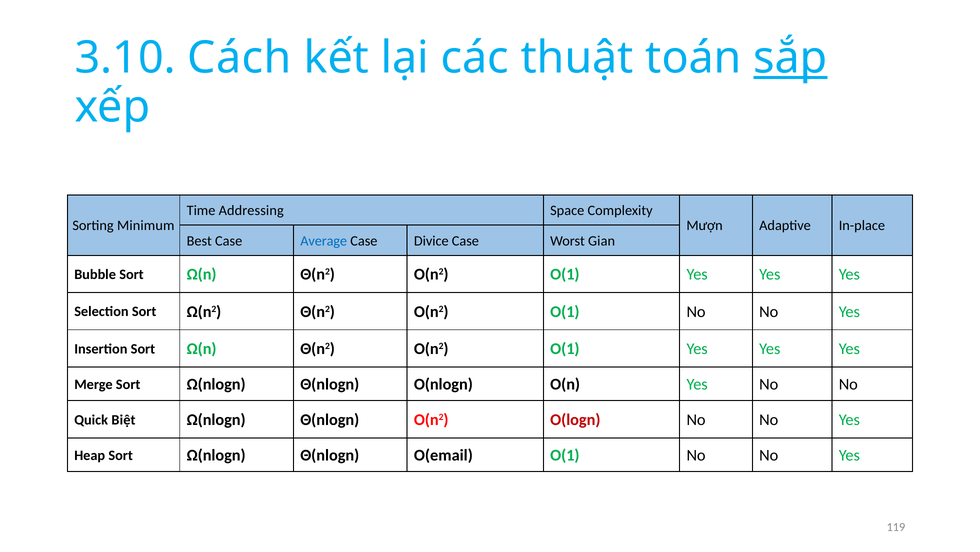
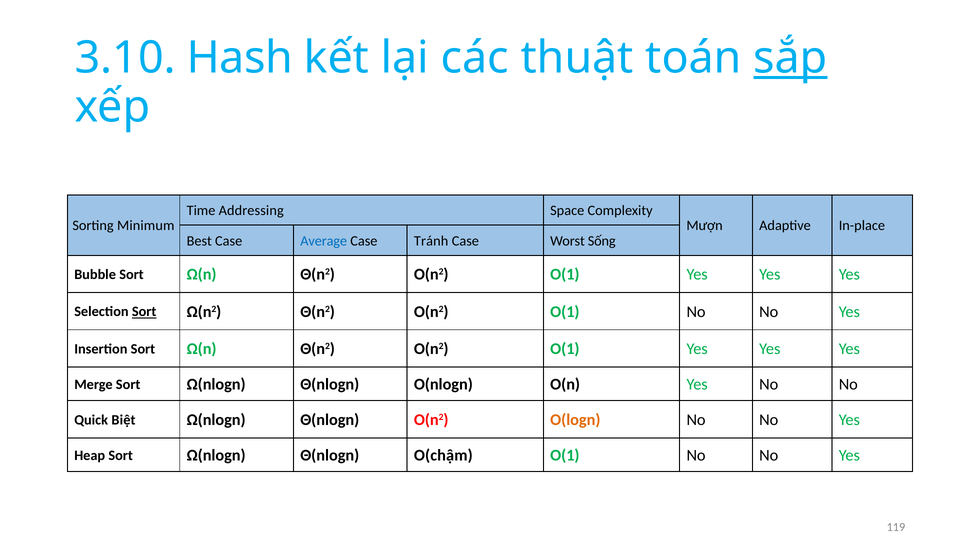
Cách: Cách -> Hash
Divice: Divice -> Tránh
Gian: Gian -> Sống
Sort at (144, 311) underline: none -> present
O(logn colour: red -> orange
O(email: O(email -> O(chậm
